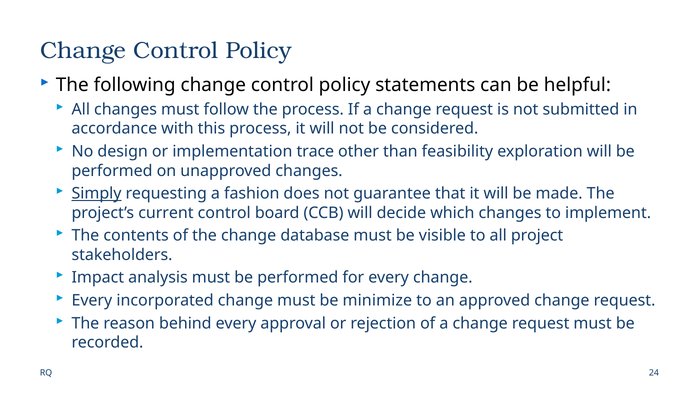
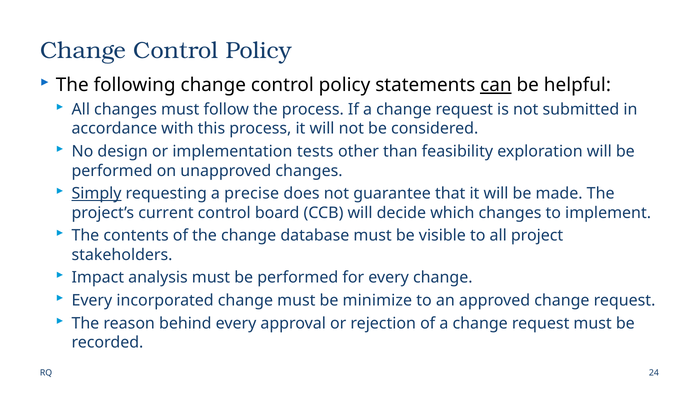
can underline: none -> present
trace: trace -> tests
fashion: fashion -> precise
